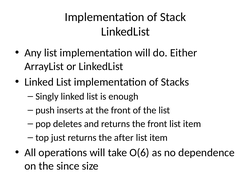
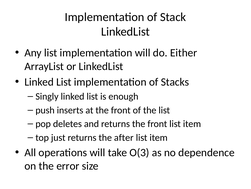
O(6: O(6 -> O(3
since: since -> error
